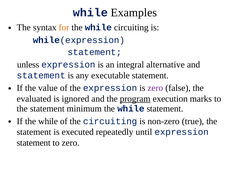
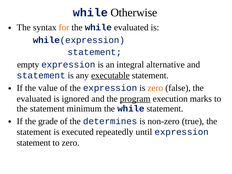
Examples: Examples -> Otherwise
while circuiting: circuiting -> evaluated
unless: unless -> empty
executable underline: none -> present
zero at (155, 88) colour: purple -> orange
If the while: while -> grade
the circuiting: circuiting -> determines
